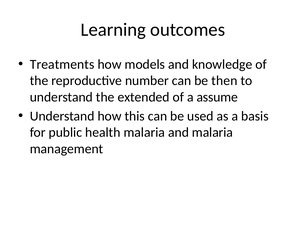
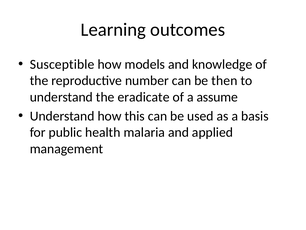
Treatments: Treatments -> Susceptible
extended: extended -> eradicate
and malaria: malaria -> applied
